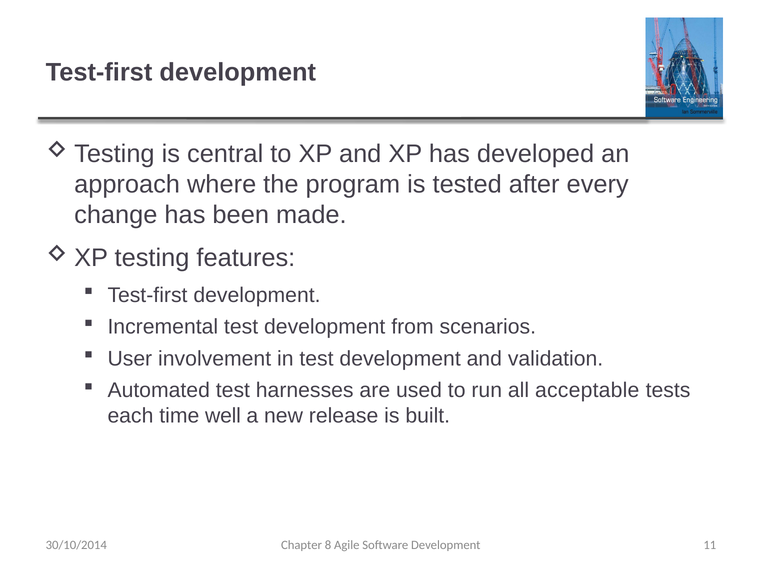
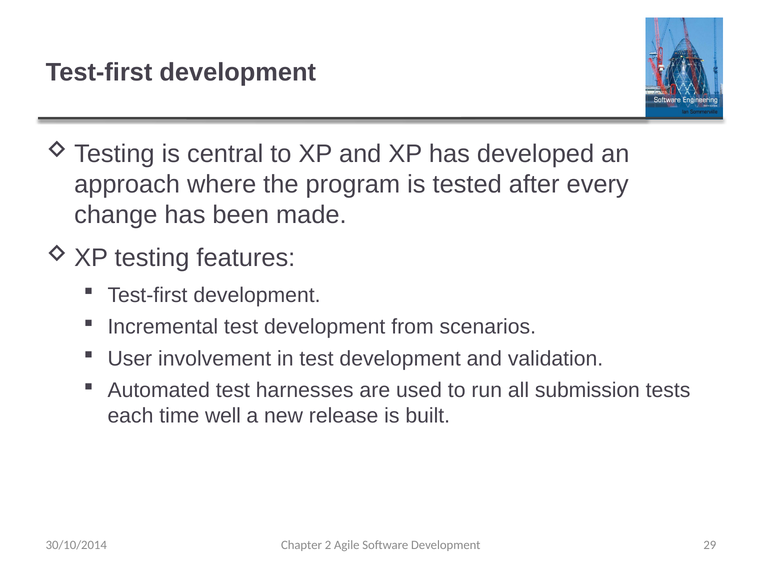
acceptable: acceptable -> submission
8: 8 -> 2
11: 11 -> 29
